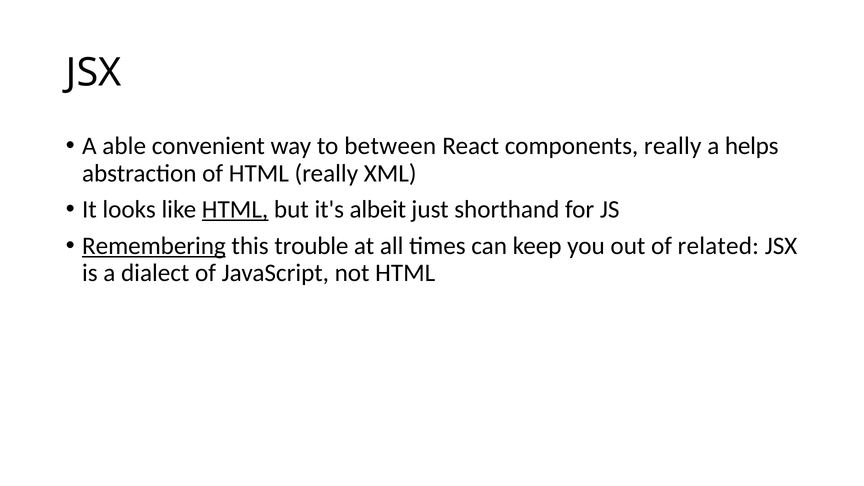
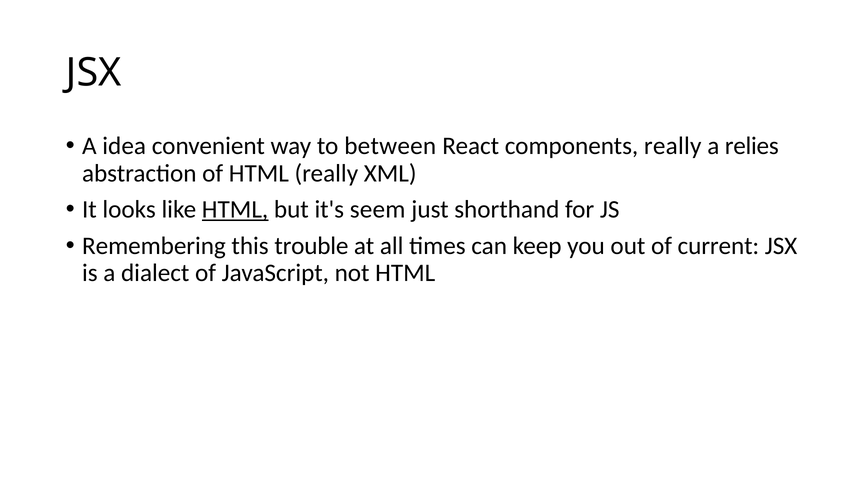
able: able -> idea
helps: helps -> relies
albeit: albeit -> seem
Remembering underline: present -> none
related: related -> current
